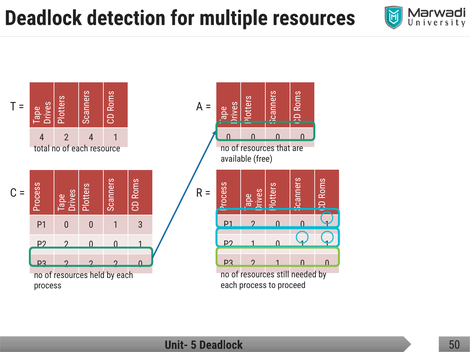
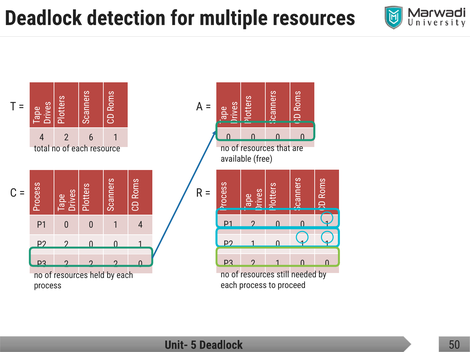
2 4: 4 -> 6
1 3: 3 -> 4
